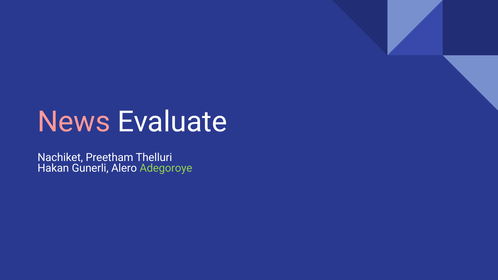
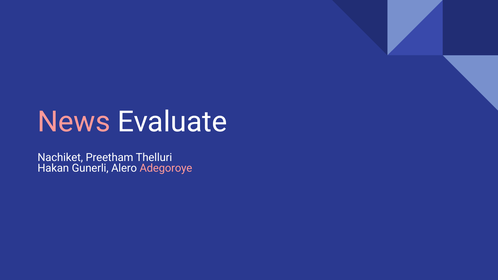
Adegoroye colour: light green -> pink
